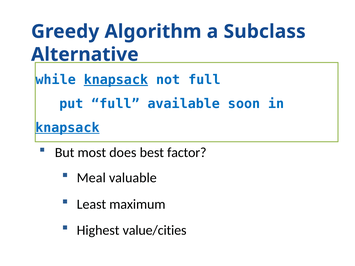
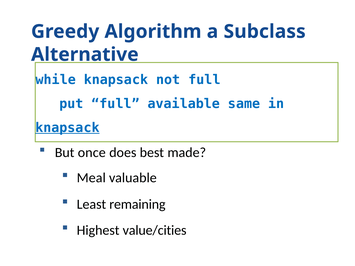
knapsack at (116, 80) underline: present -> none
soon: soon -> same
most: most -> once
factor: factor -> made
maximum: maximum -> remaining
